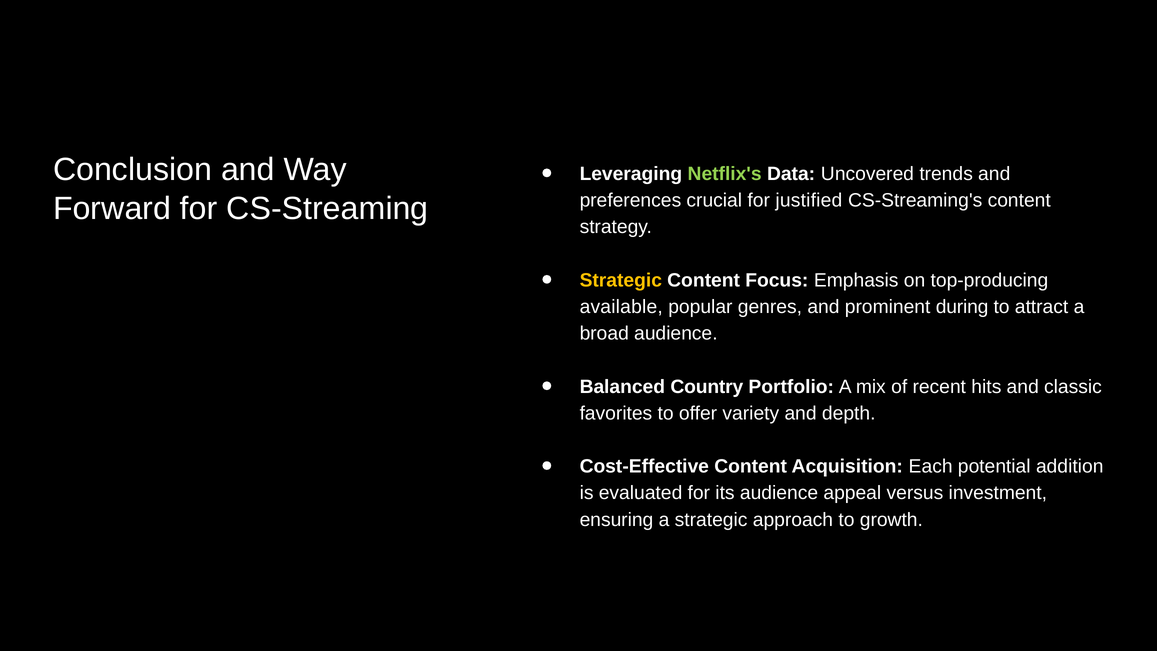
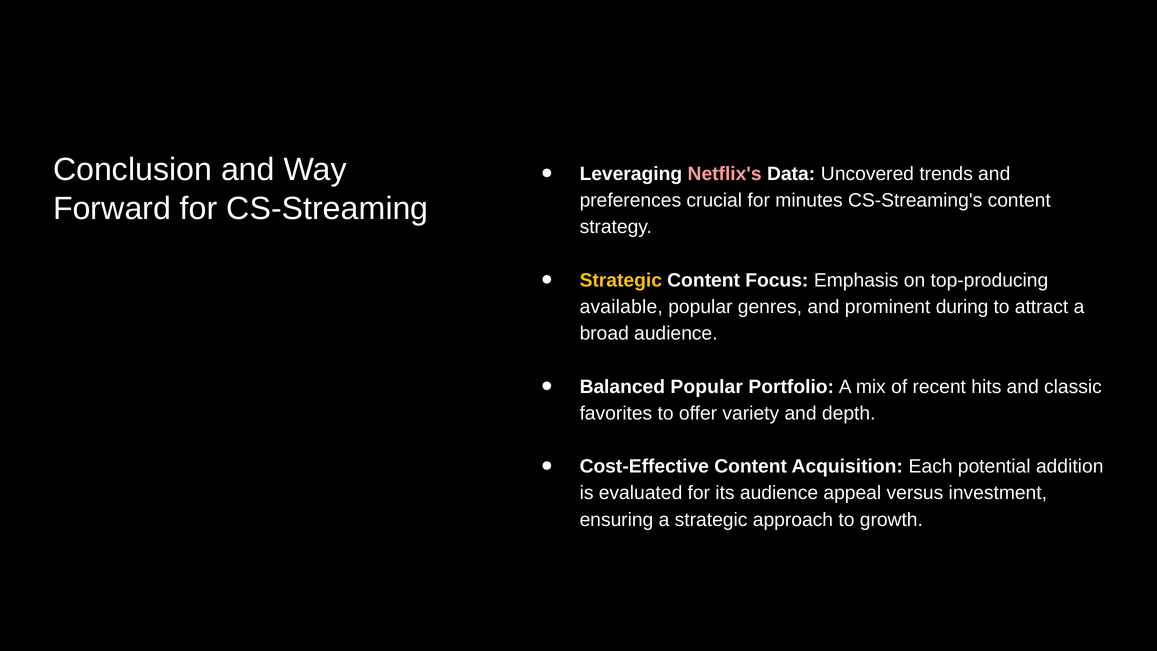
Netflix's colour: light green -> pink
justified: justified -> minutes
Balanced Country: Country -> Popular
